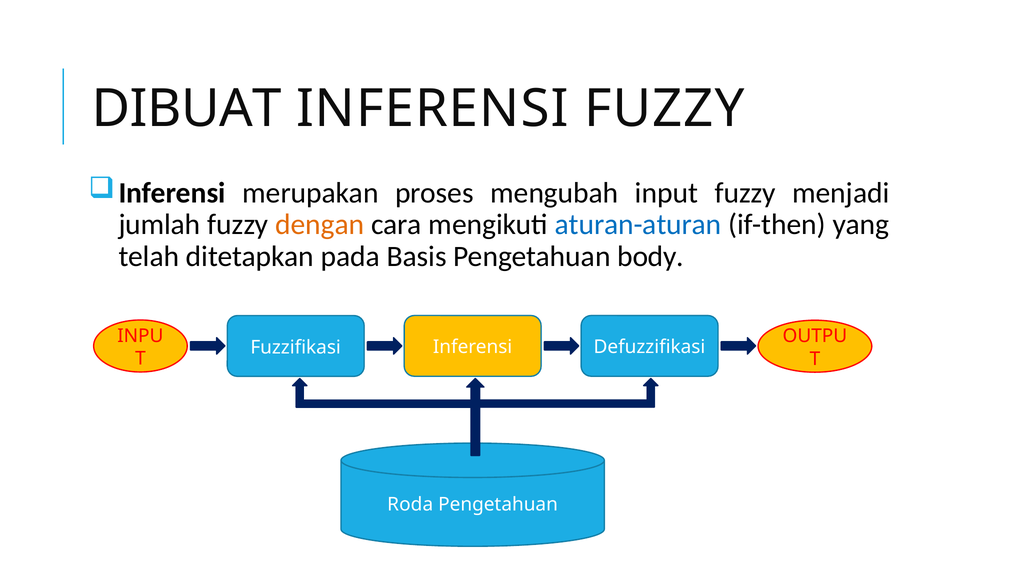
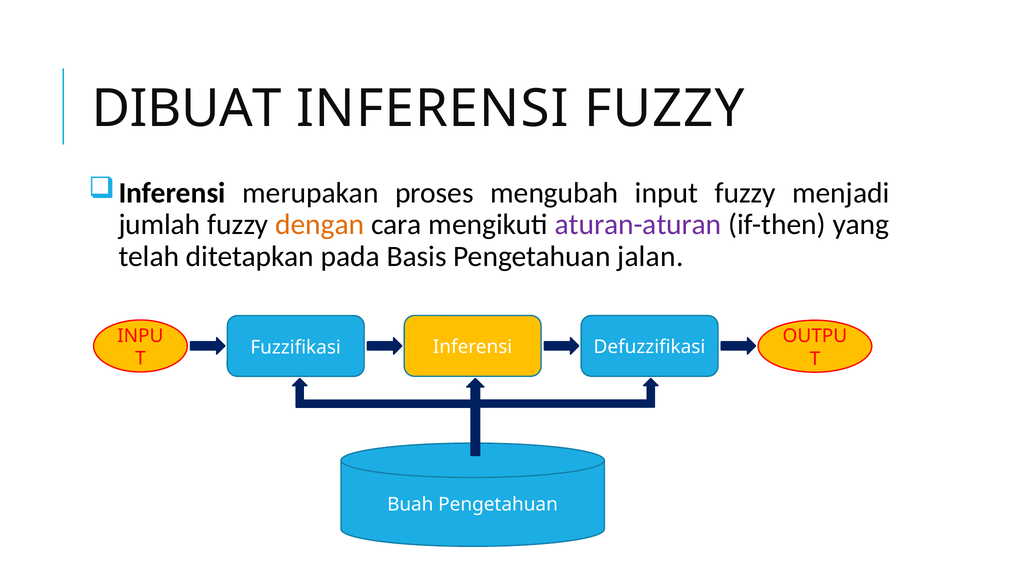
aturan-aturan colour: blue -> purple
body: body -> jalan
Roda: Roda -> Buah
